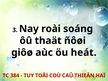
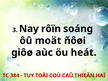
roài: roài -> rôïn
thaät: thaät -> moät
